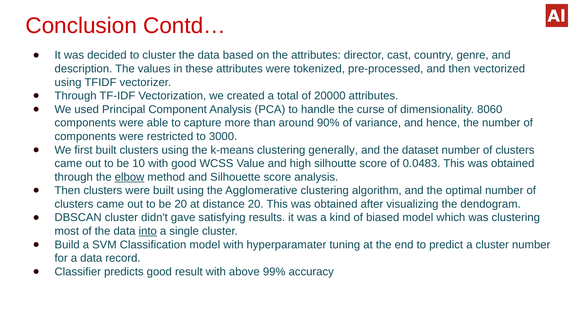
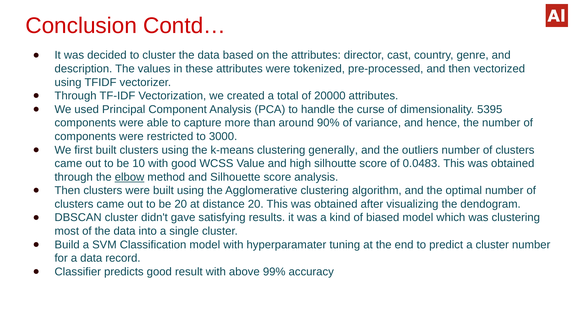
8060: 8060 -> 5395
dataset: dataset -> outliers
into underline: present -> none
